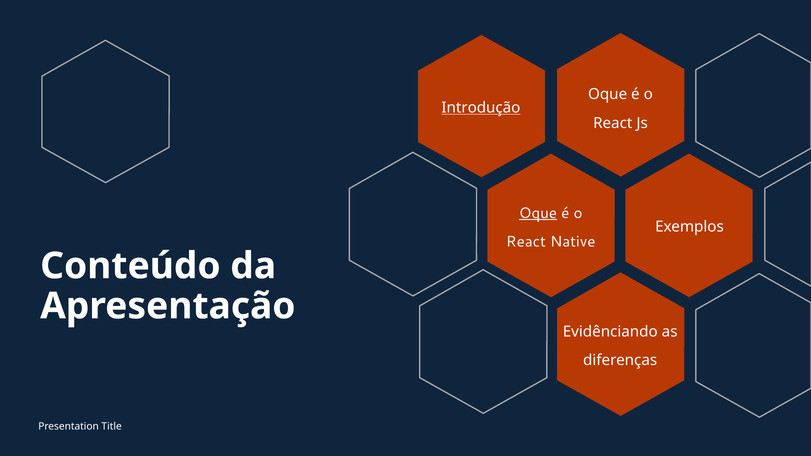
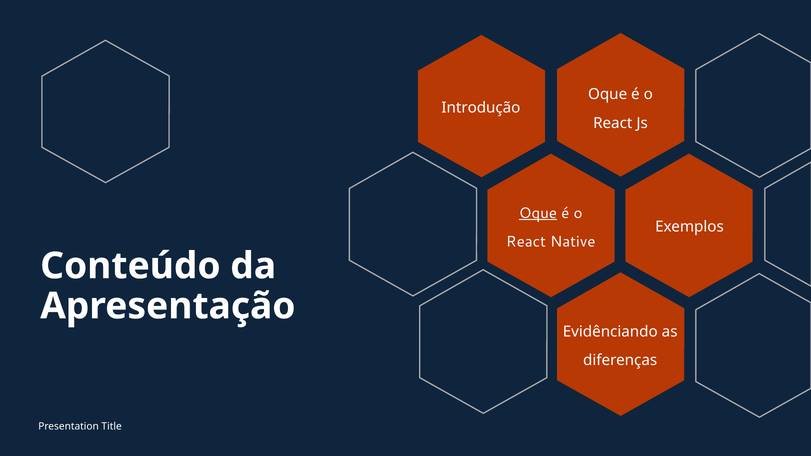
Introdução underline: present -> none
